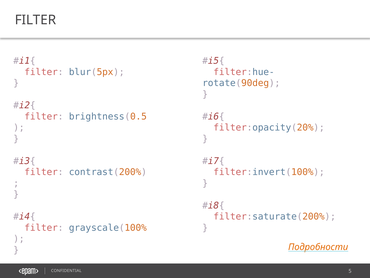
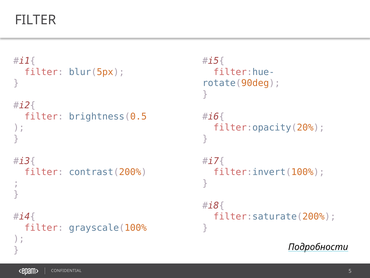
Подробности colour: orange -> black
